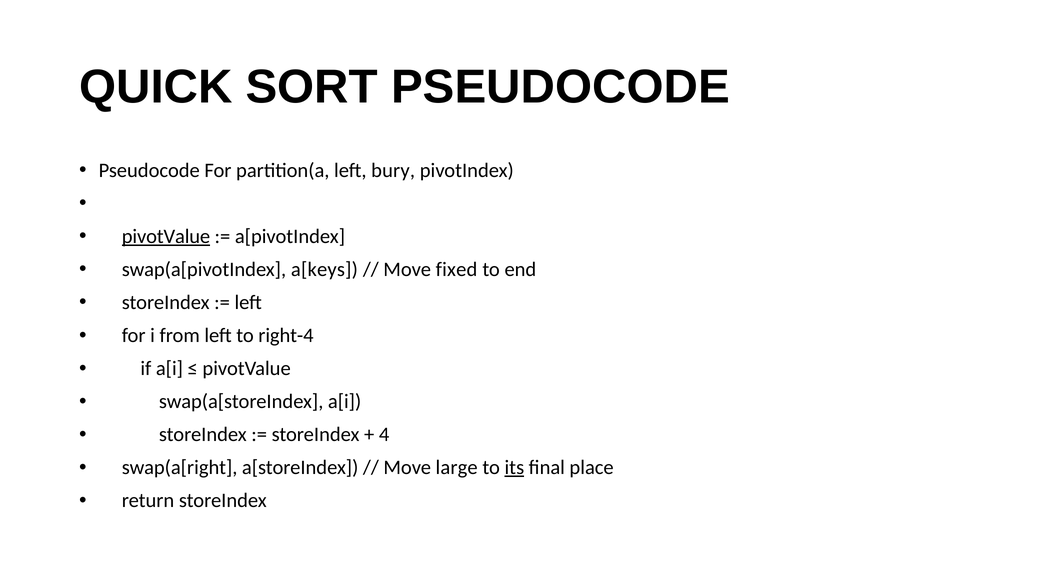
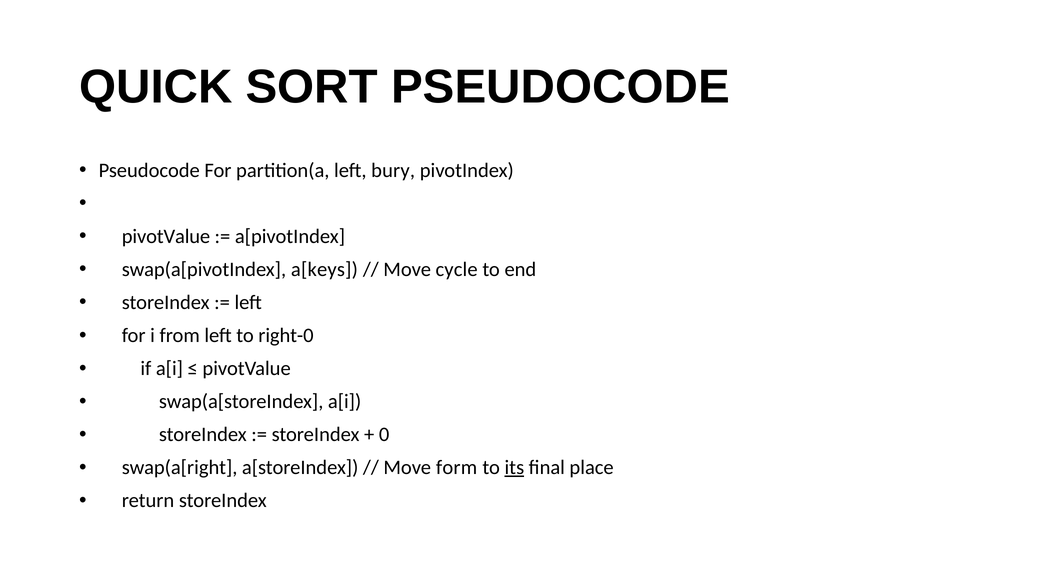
pivotValue at (166, 237) underline: present -> none
fixed: fixed -> cycle
right-4: right-4 -> right-0
4: 4 -> 0
large: large -> form
